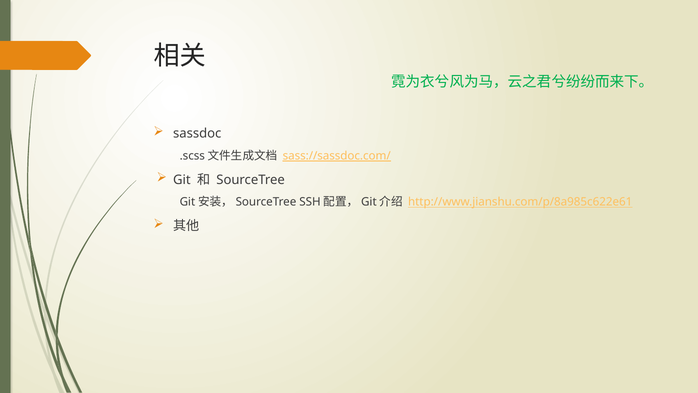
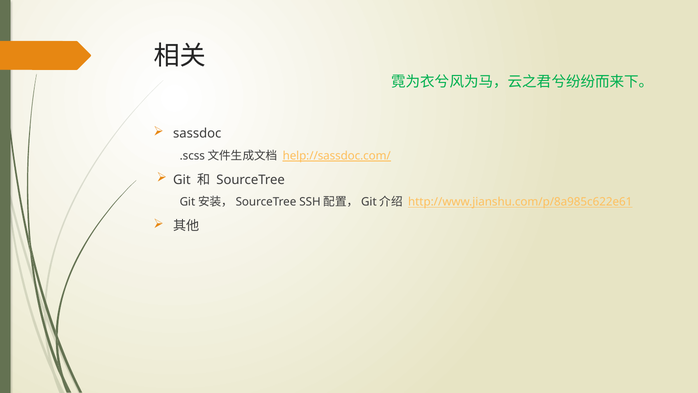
sass://sassdoc.com/: sass://sassdoc.com/ -> help://sassdoc.com/
